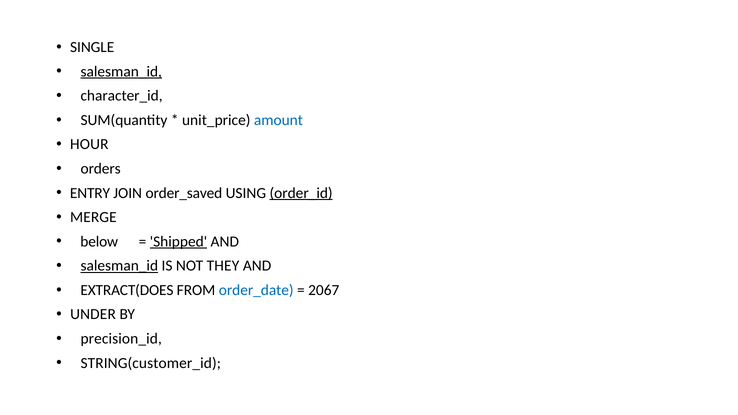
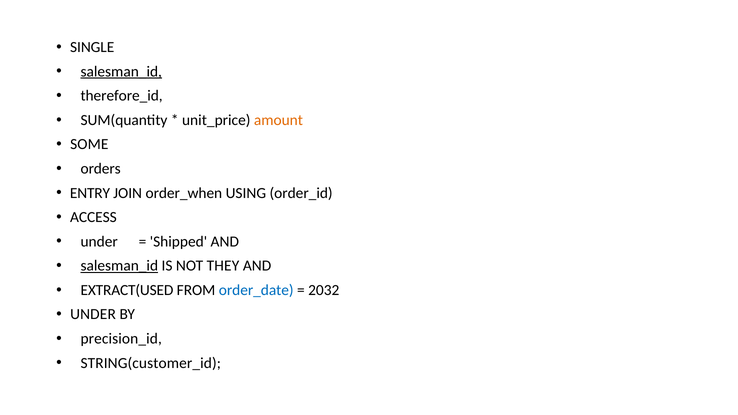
character_id: character_id -> therefore_id
amount colour: blue -> orange
HOUR: HOUR -> SOME
order_saved: order_saved -> order_when
order_id underline: present -> none
MERGE: MERGE -> ACCESS
below at (99, 242): below -> under
Shipped underline: present -> none
EXTRACT(DOES: EXTRACT(DOES -> EXTRACT(USED
2067: 2067 -> 2032
